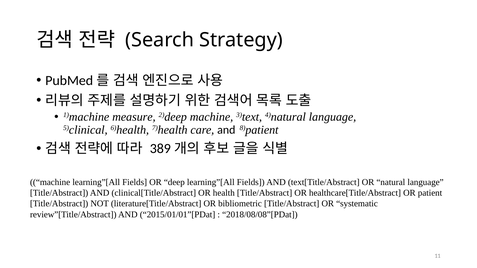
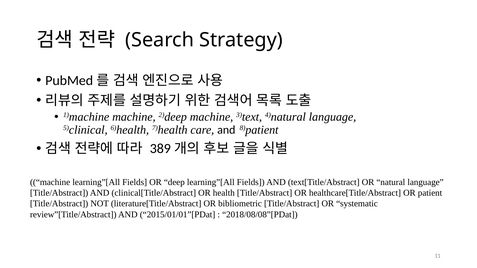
1)machine measure: measure -> machine
